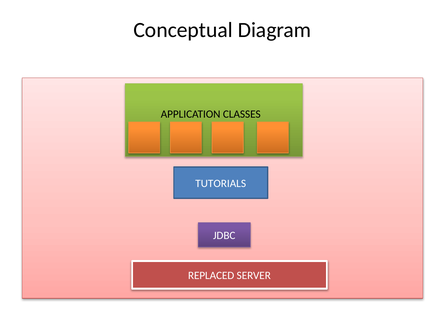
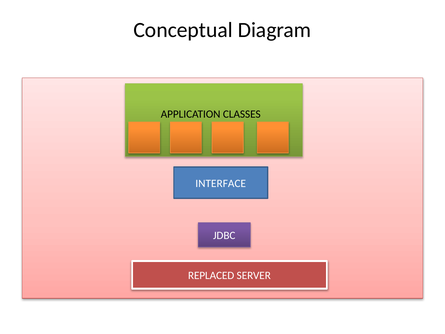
TUTORIALS: TUTORIALS -> INTERFACE
